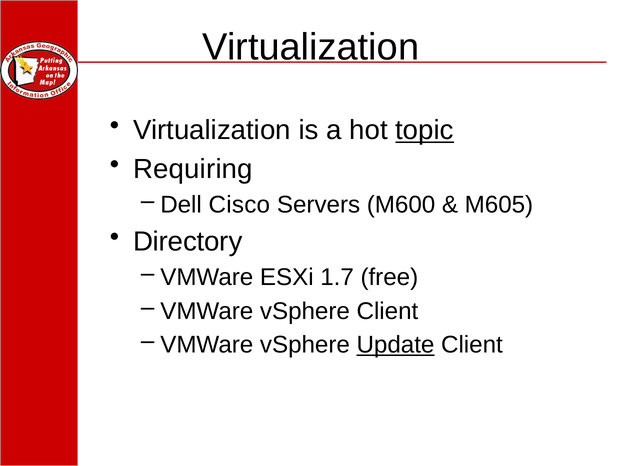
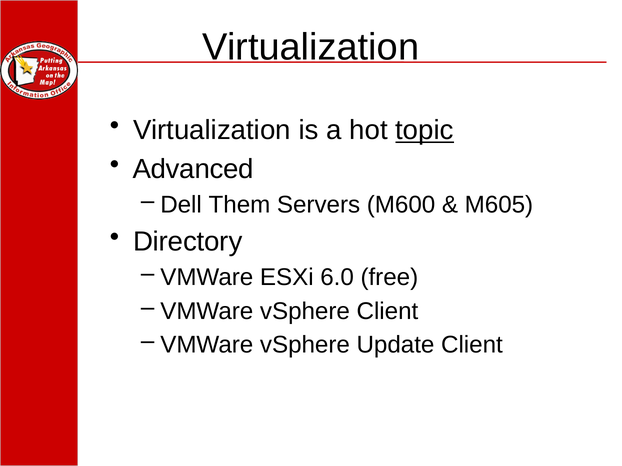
Requiring: Requiring -> Advanced
Cisco: Cisco -> Them
1.7: 1.7 -> 6.0
Update underline: present -> none
